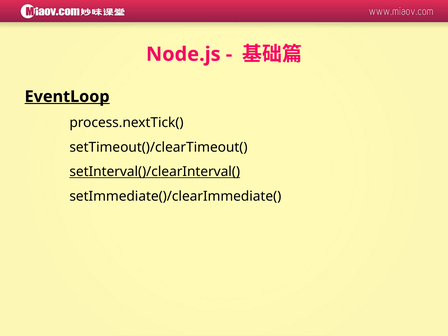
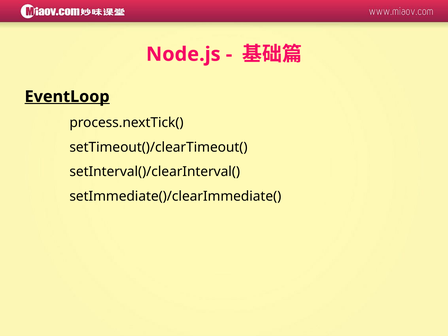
setInterval()/clearInterval( underline: present -> none
